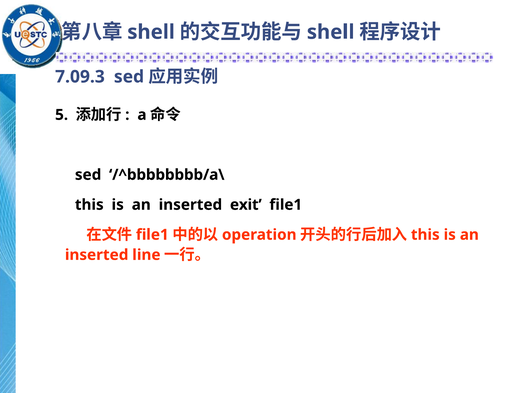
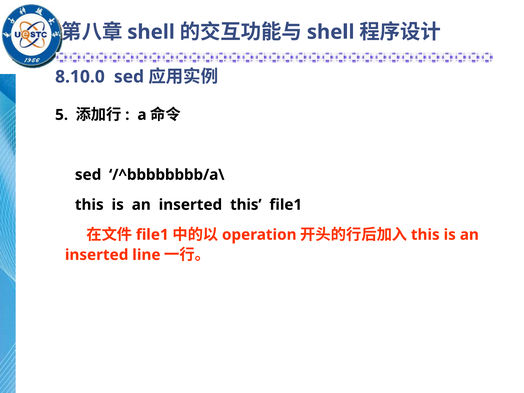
7.09.3: 7.09.3 -> 8.10.0
inserted exit: exit -> this
